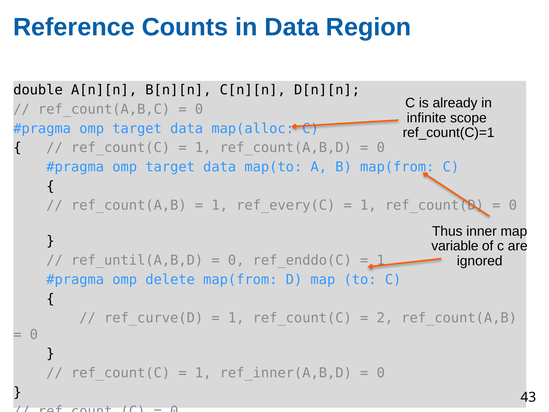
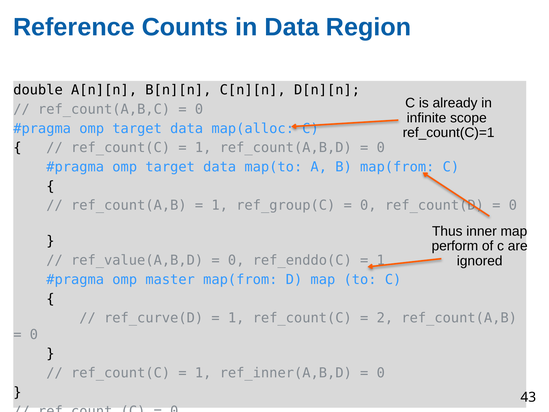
ref_every(C: ref_every(C -> ref_group(C
1 at (368, 205): 1 -> 0
variable: variable -> perform
ref_until(A,B,D: ref_until(A,B,D -> ref_value(A,B,D
delete: delete -> master
